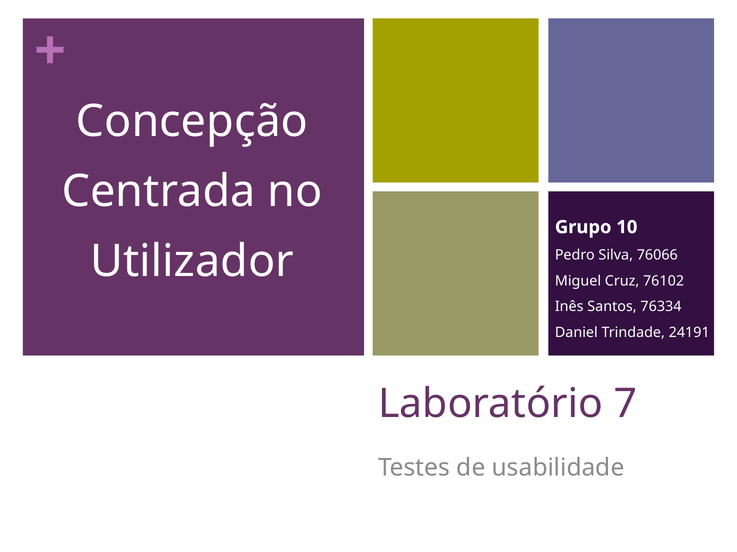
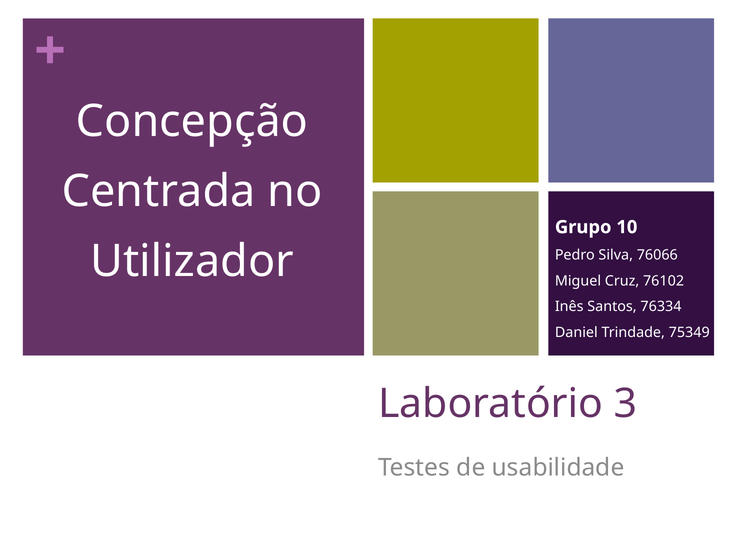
24191: 24191 -> 75349
7: 7 -> 3
